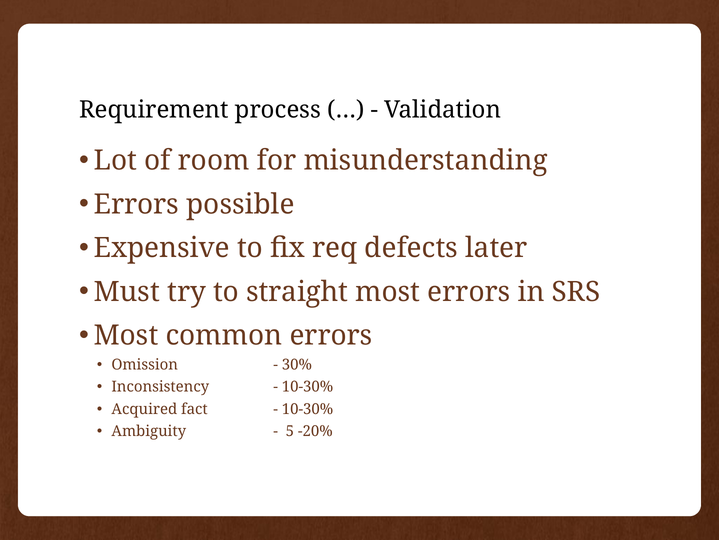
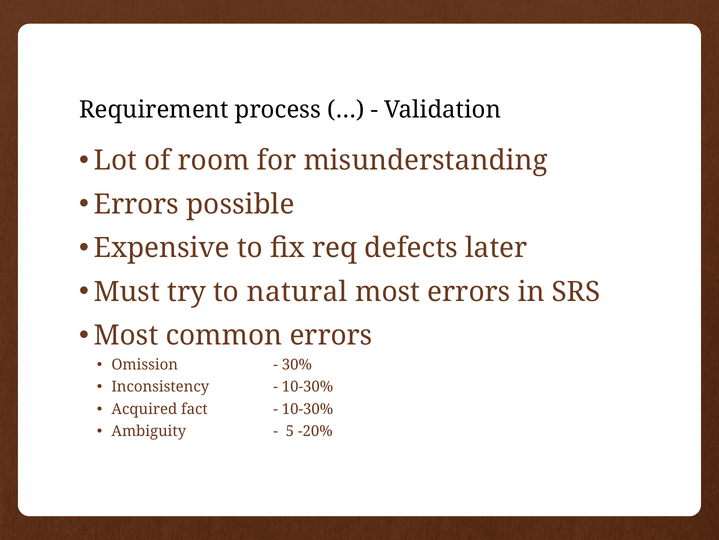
straight: straight -> natural
